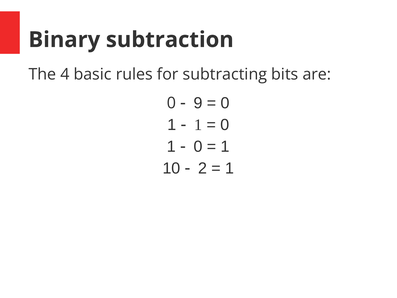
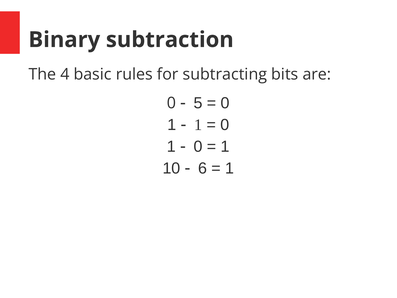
9: 9 -> 5
2: 2 -> 6
